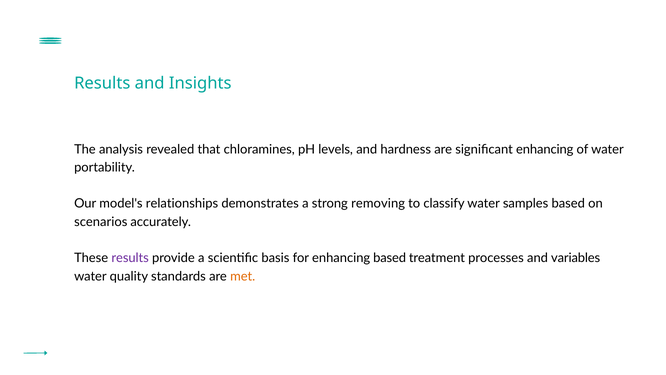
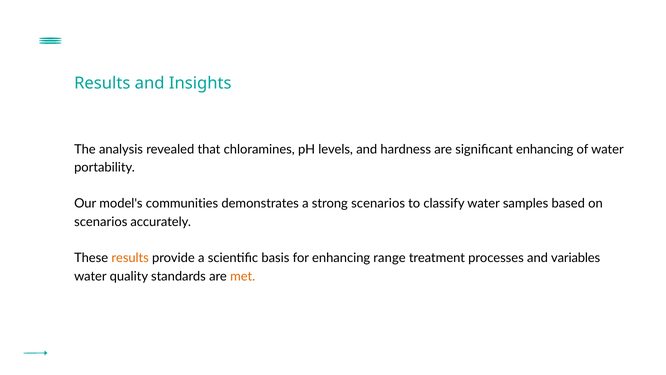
relationships: relationships -> communities
strong removing: removing -> scenarios
results at (130, 258) colour: purple -> orange
enhancing based: based -> range
